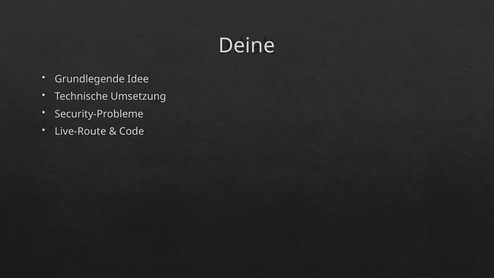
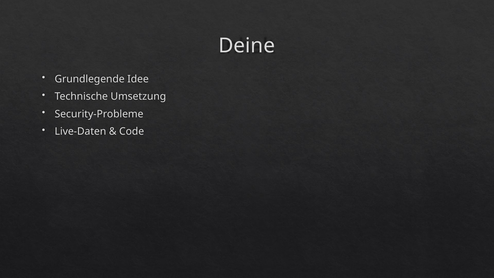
Live-Route: Live-Route -> Live-Daten
